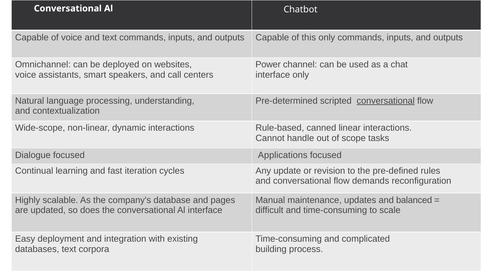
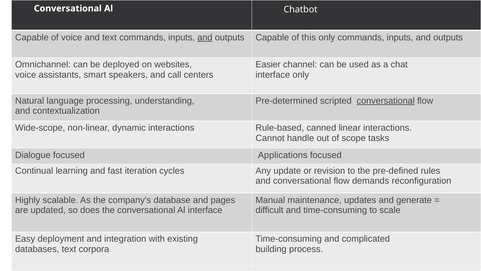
and at (205, 37) underline: none -> present
Power: Power -> Easier
balanced: balanced -> generate
